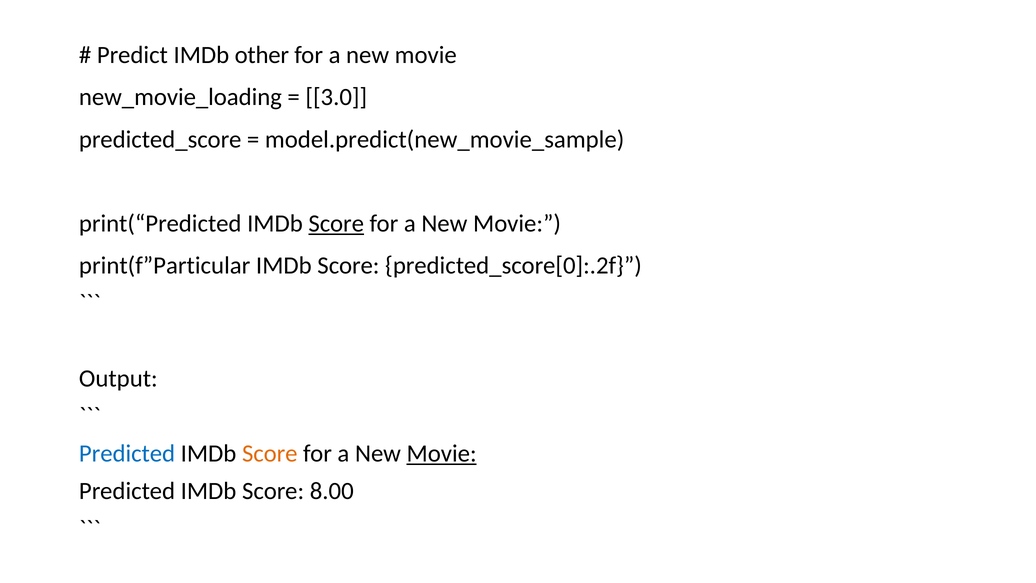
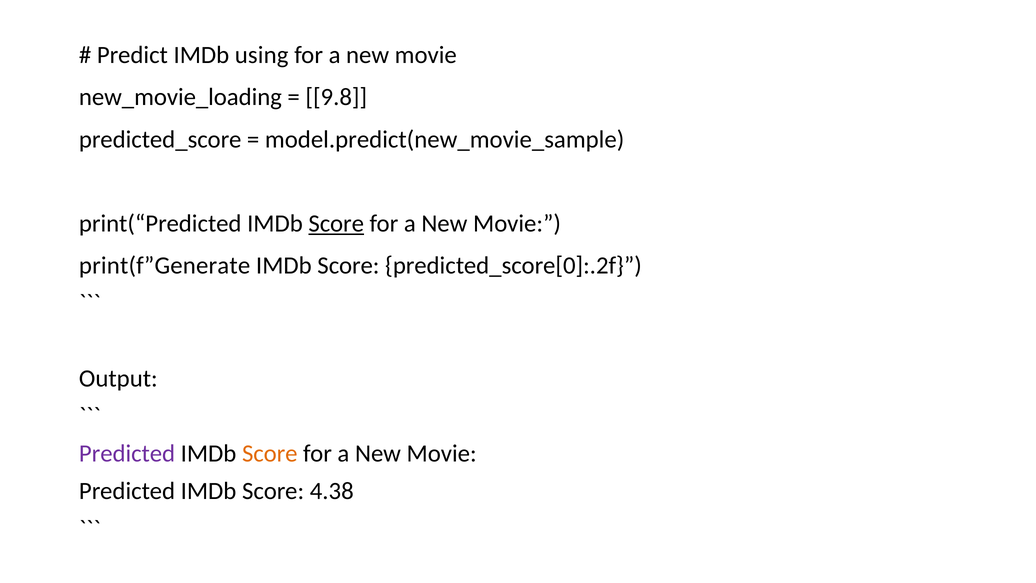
other: other -> using
3.0: 3.0 -> 9.8
print(f”Particular: print(f”Particular -> print(f”Generate
Predicted at (127, 453) colour: blue -> purple
Movie at (442, 453) underline: present -> none
8.00: 8.00 -> 4.38
